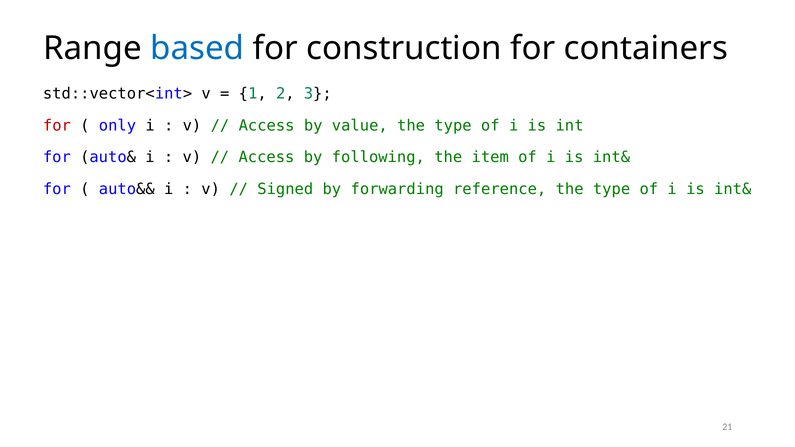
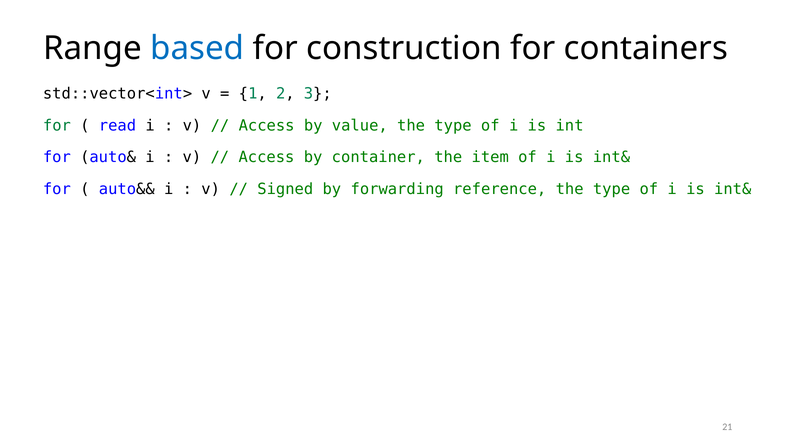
for at (57, 126) colour: red -> green
only: only -> read
following: following -> container
